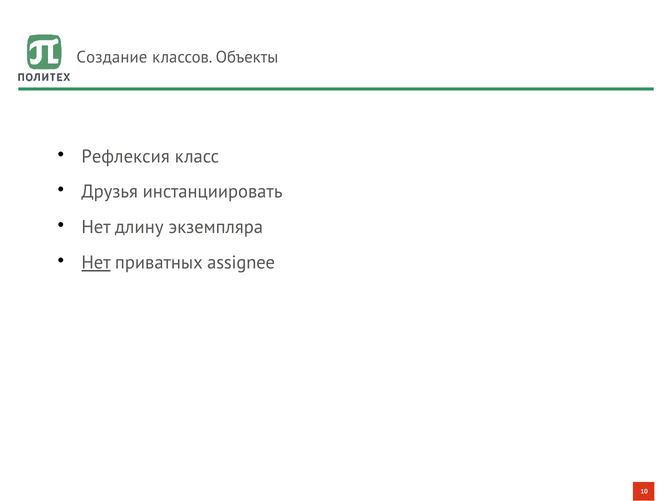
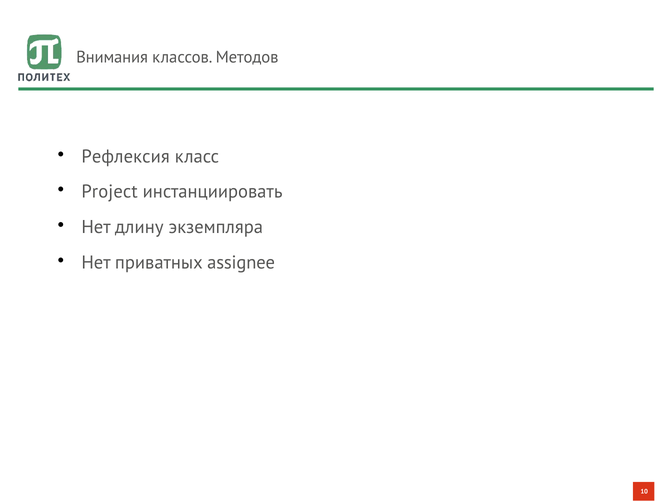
Создание: Создание -> Внимания
Объекты: Объекты -> Методов
Друзья: Друзья -> Project
Нет at (96, 262) underline: present -> none
